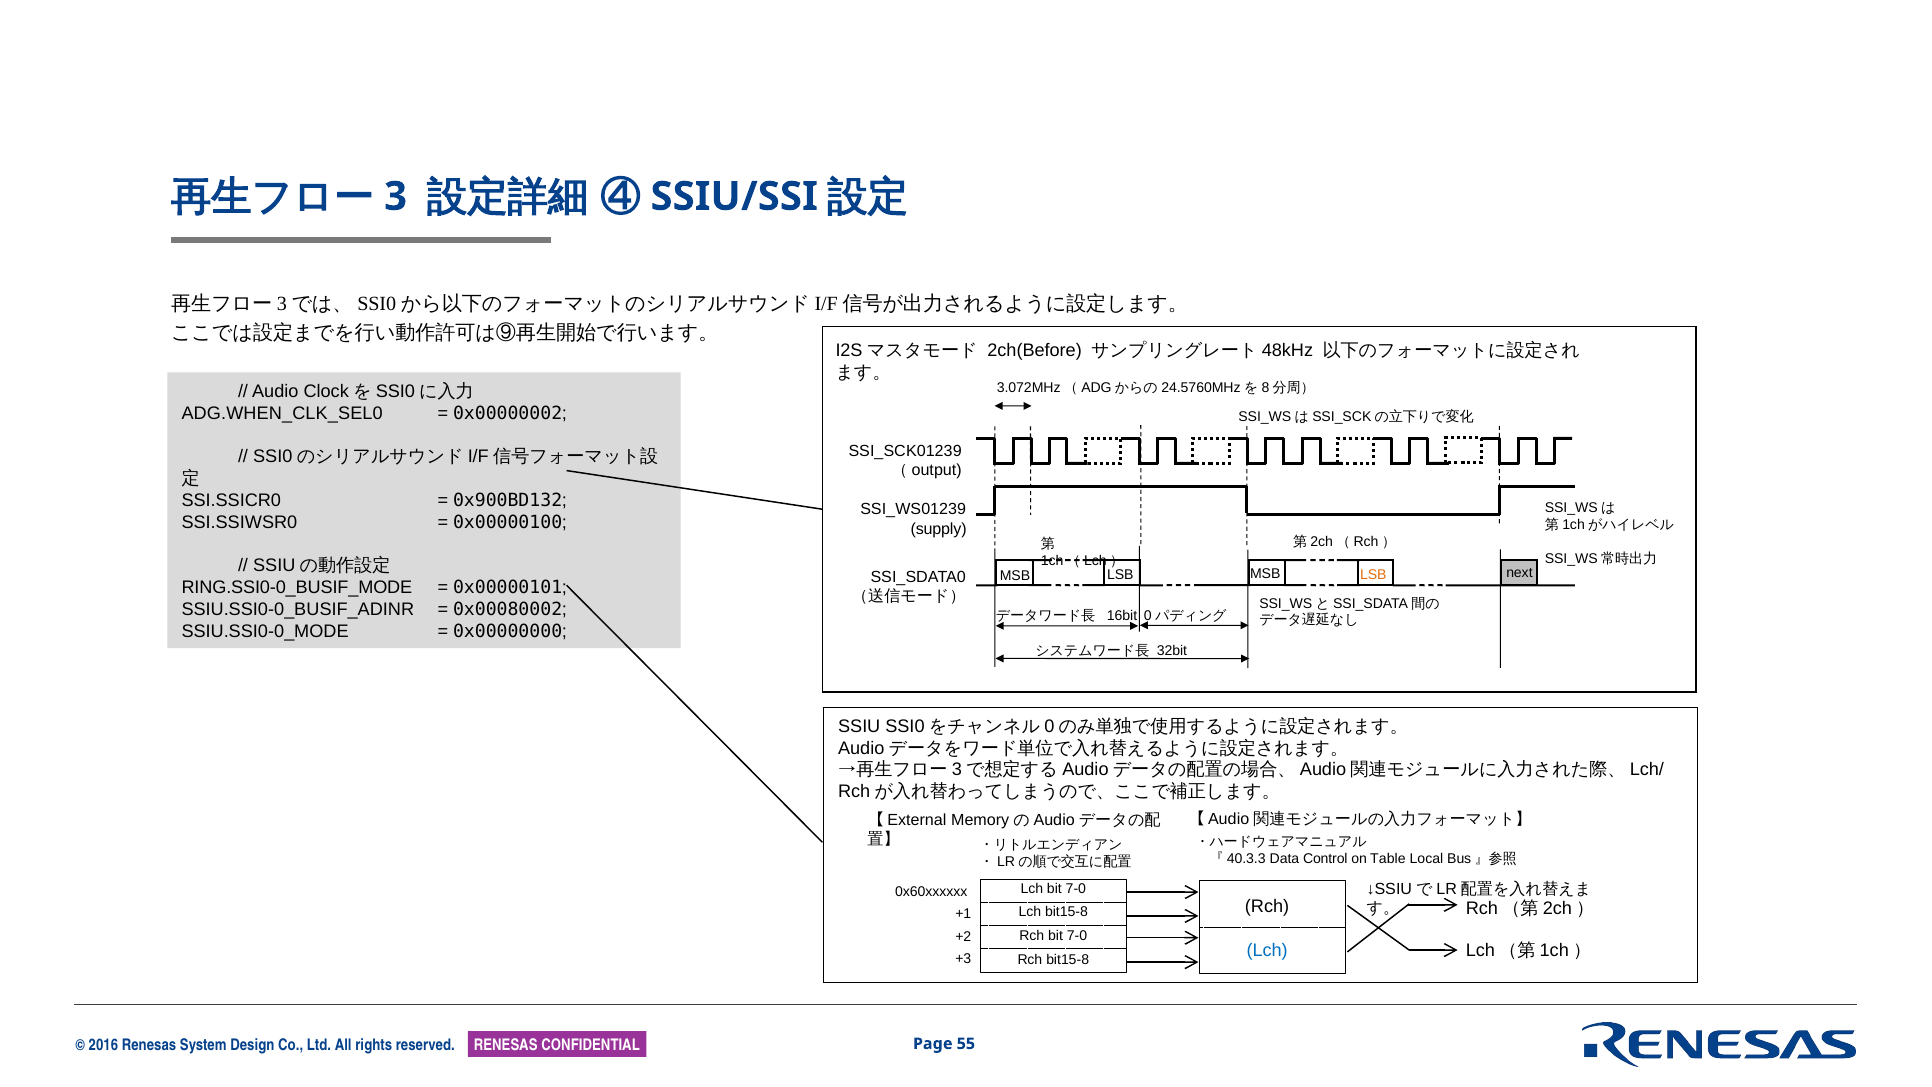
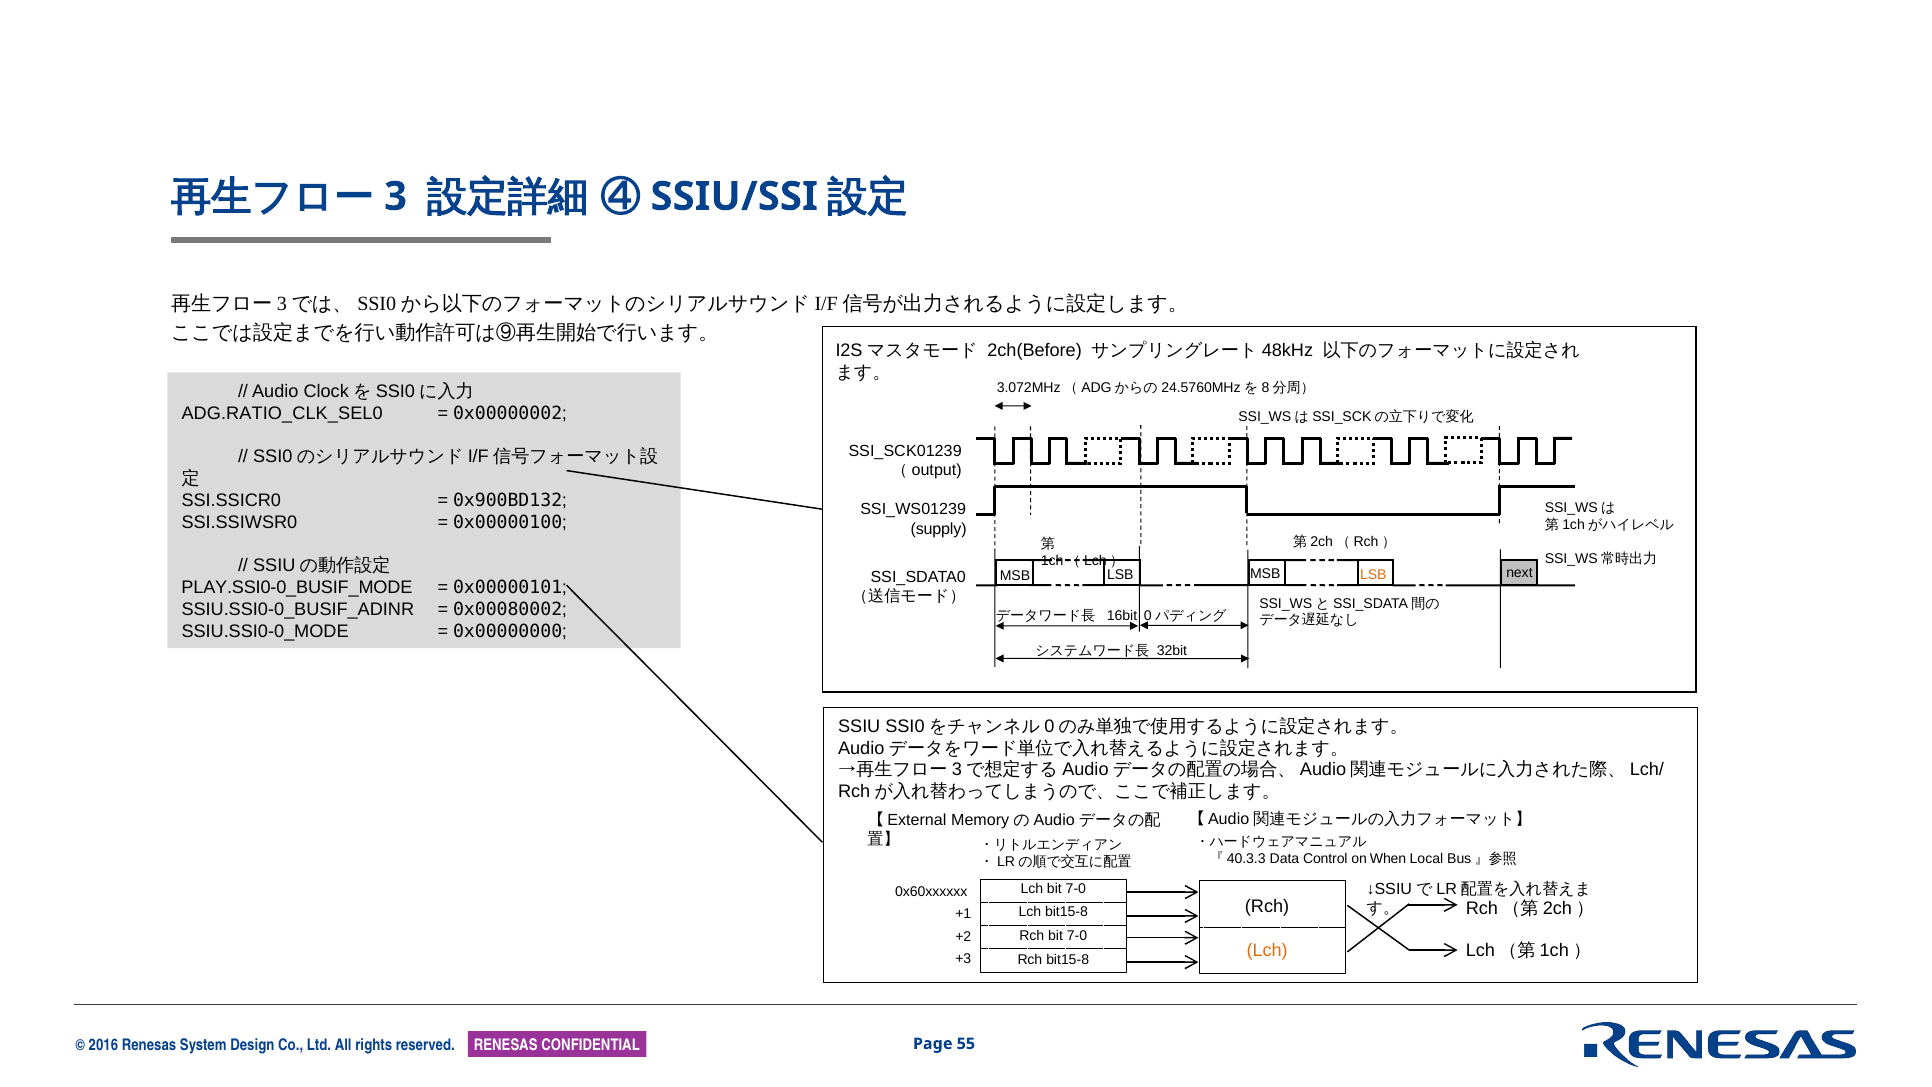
ADG.WHEN_CLK_SEL0: ADG.WHEN_CLK_SEL0 -> ADG.RATIO_CLK_SEL0
RING.SSI0-0_BUSIF_MODE: RING.SSI0-0_BUSIF_MODE -> PLAY.SSI0-0_BUSIF_MODE
Table: Table -> When
Lch at (1267, 950) colour: blue -> orange
